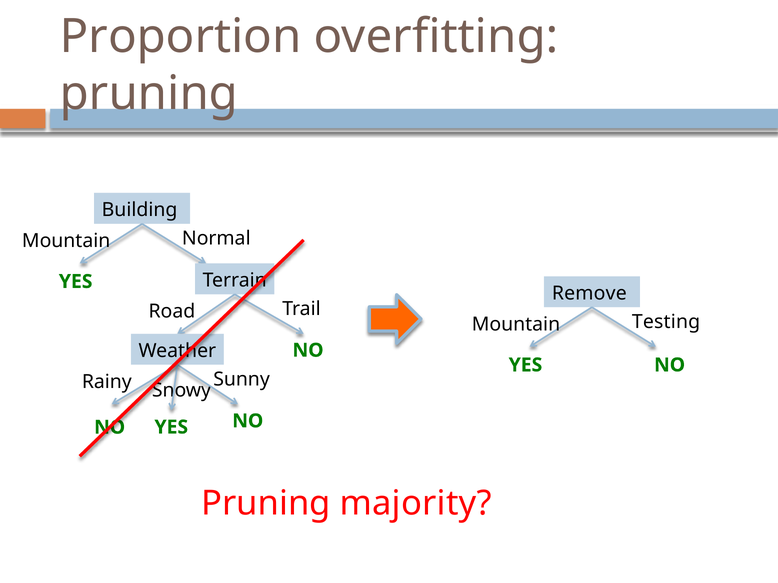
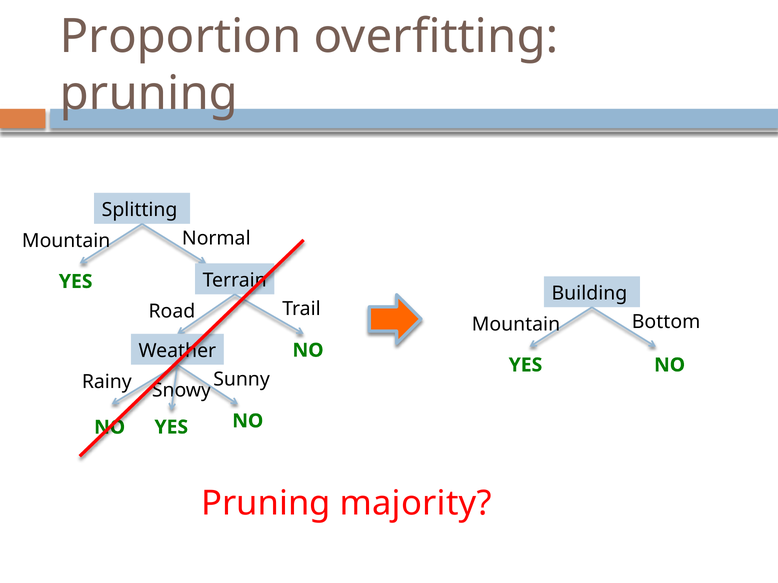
Building: Building -> Splitting
Remove: Remove -> Building
Testing: Testing -> Bottom
